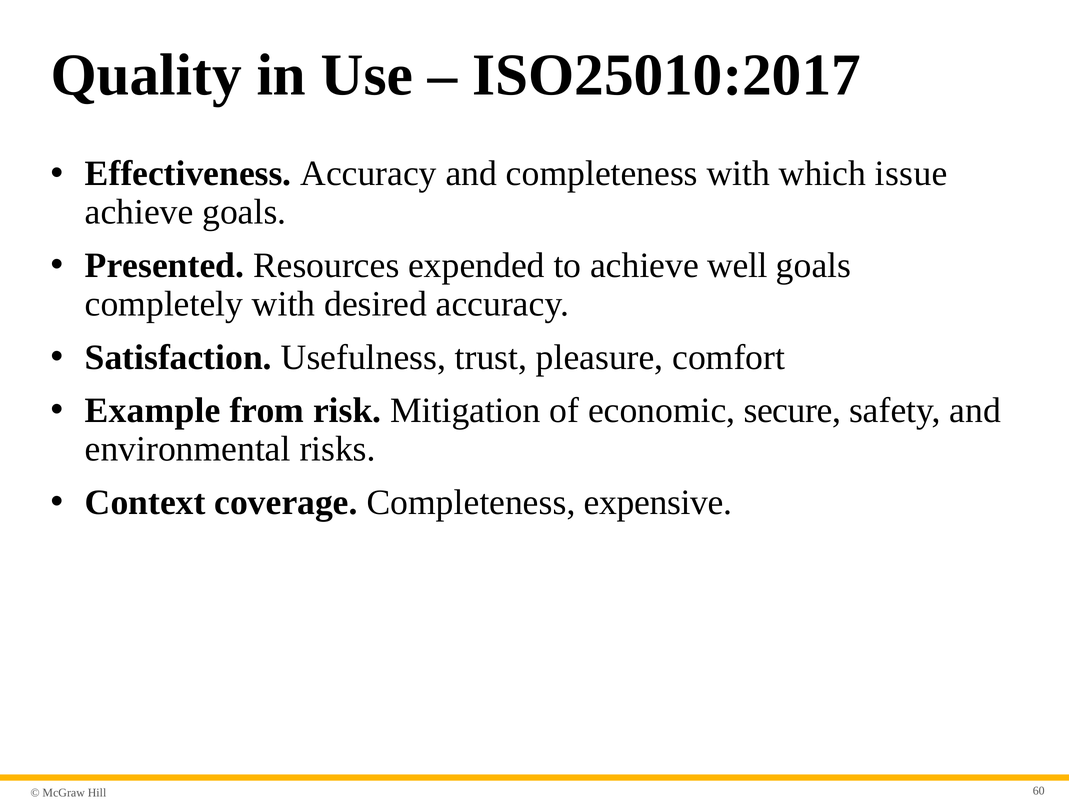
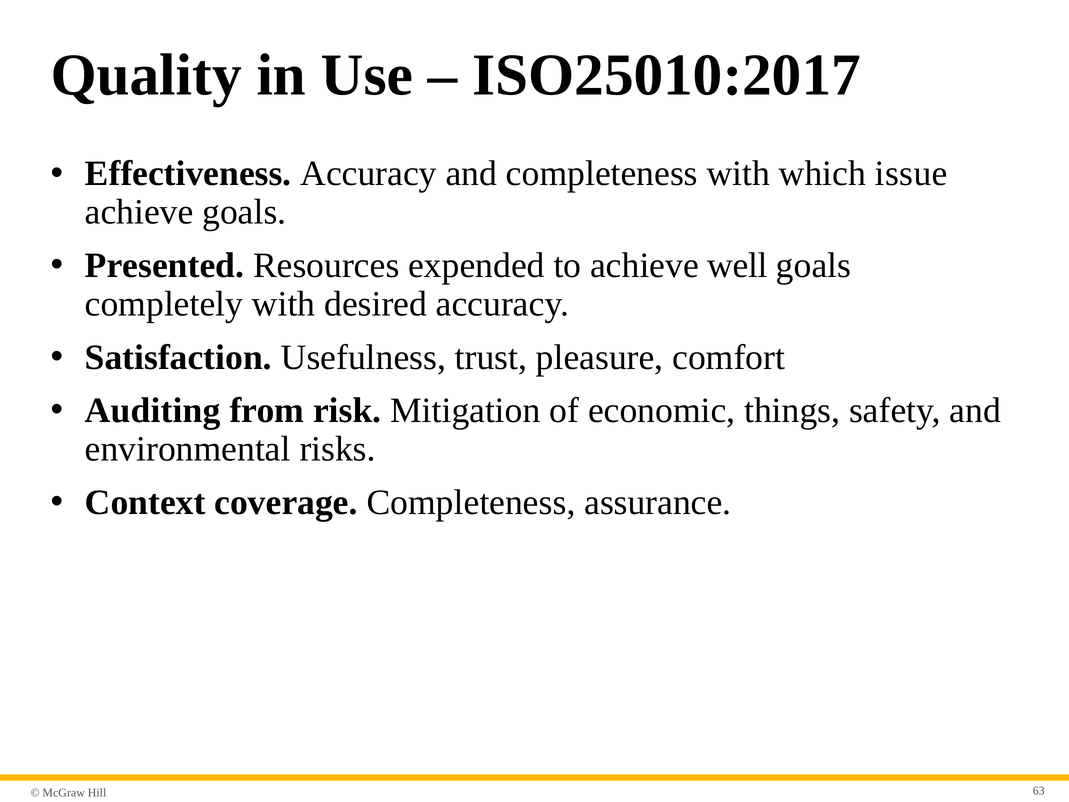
Example: Example -> Auditing
secure: secure -> things
expensive: expensive -> assurance
60: 60 -> 63
